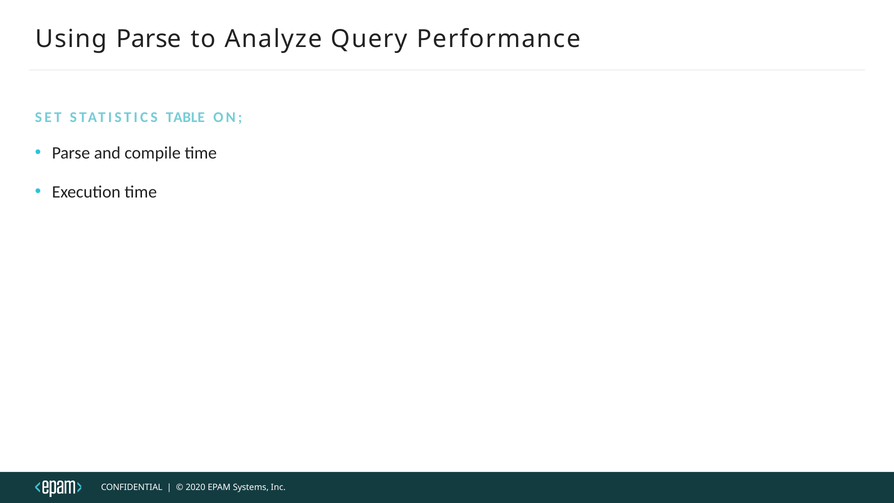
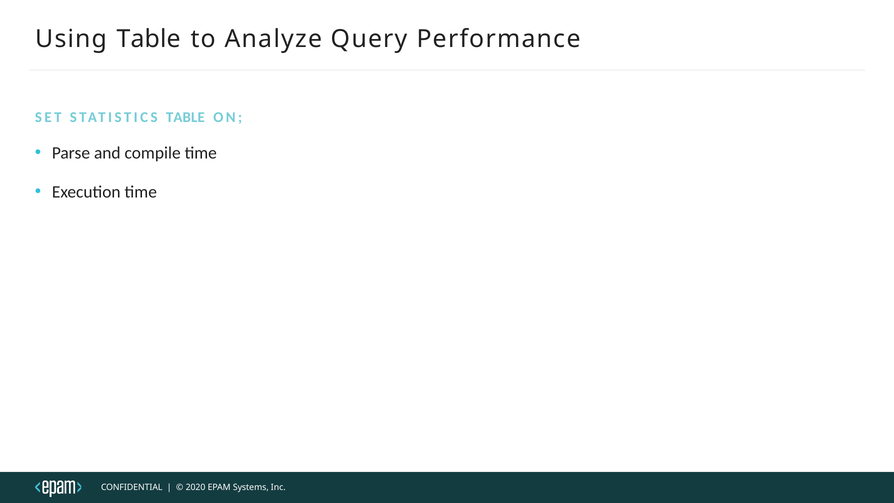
Using Parse: Parse -> Table
